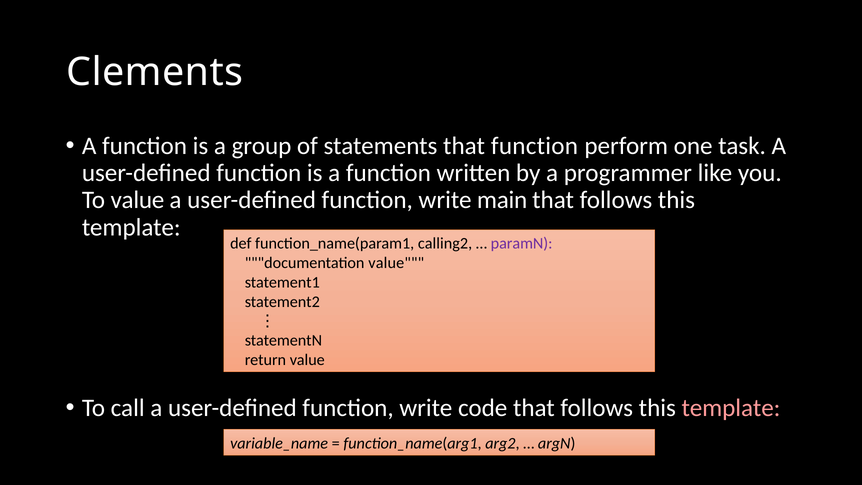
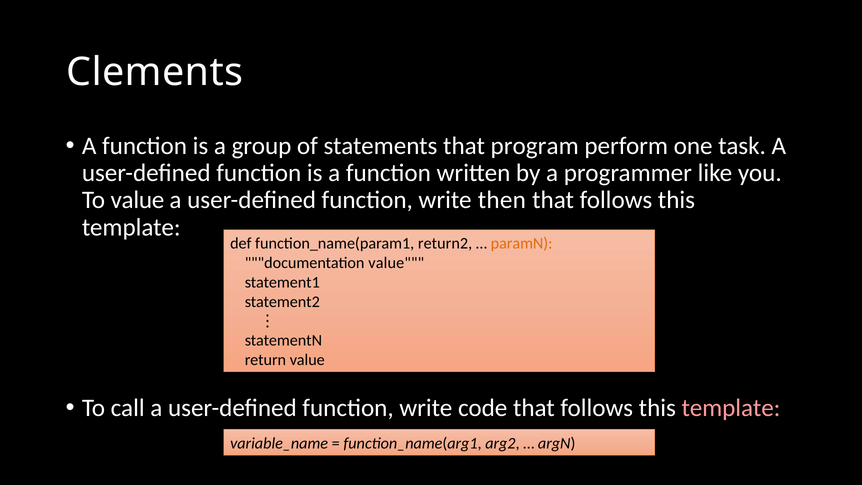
that function: function -> program
main: main -> then
calling2: calling2 -> return2
paramN colour: purple -> orange
